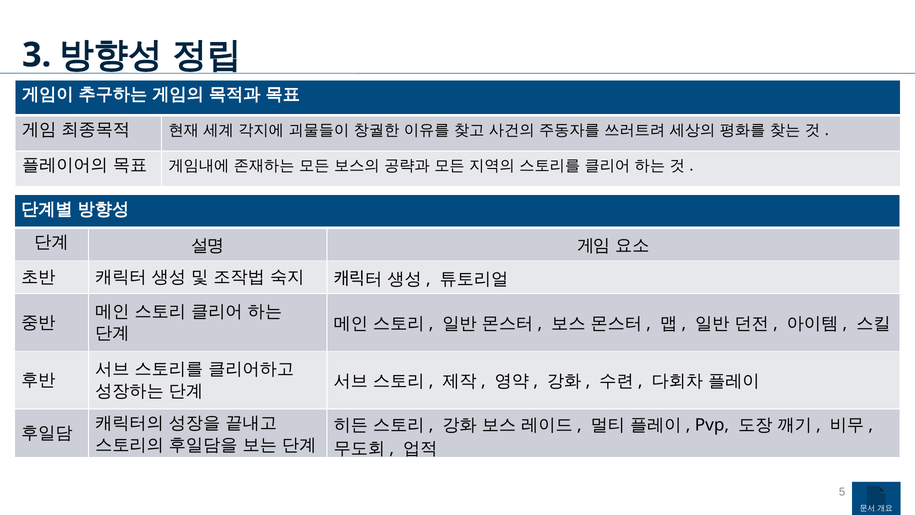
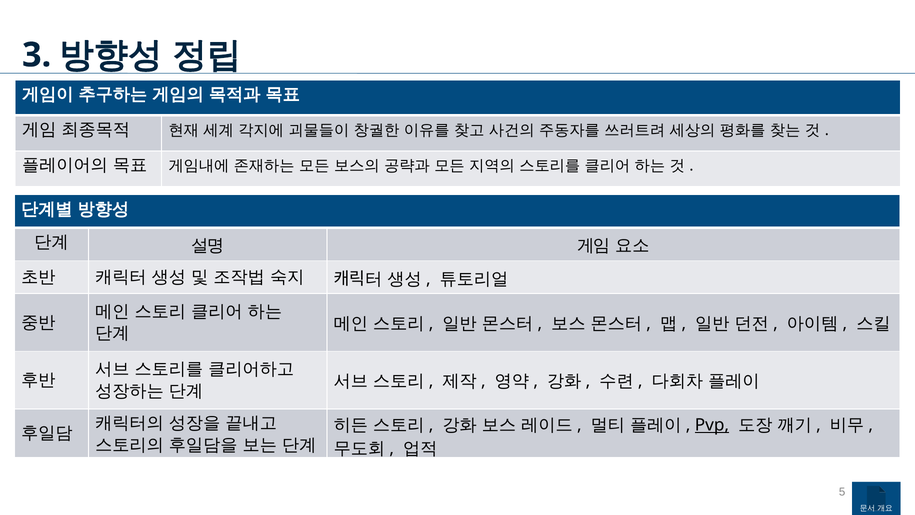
Pvp underline: none -> present
